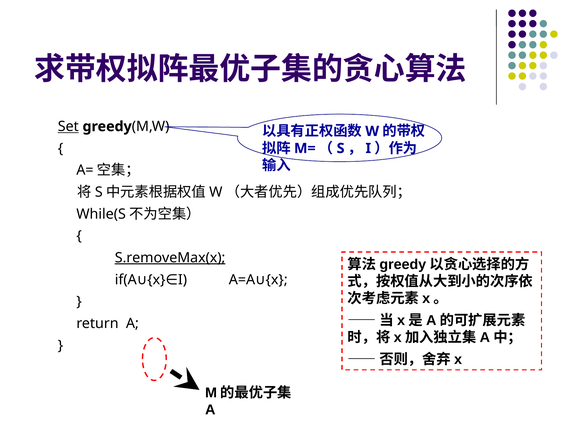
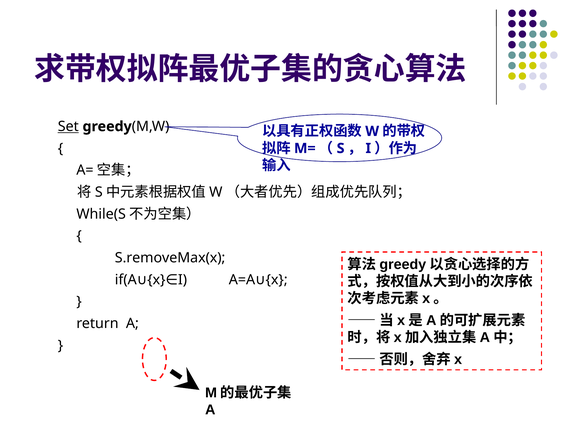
S.removeMax(x underline: present -> none
